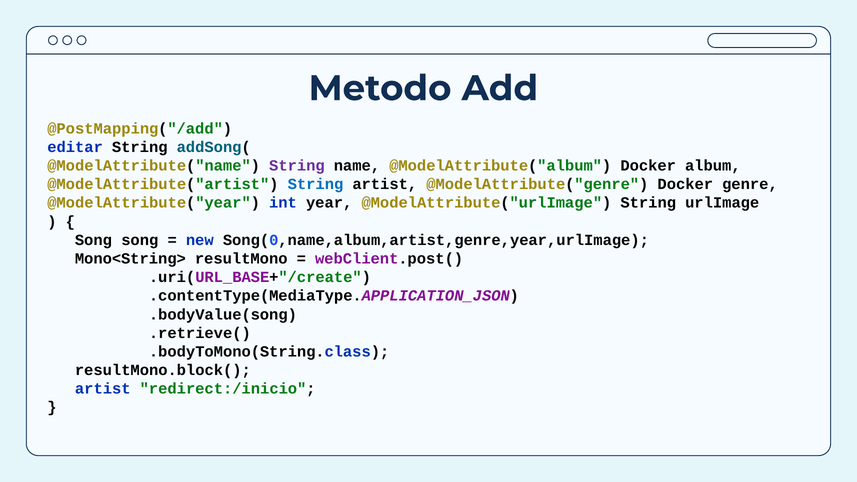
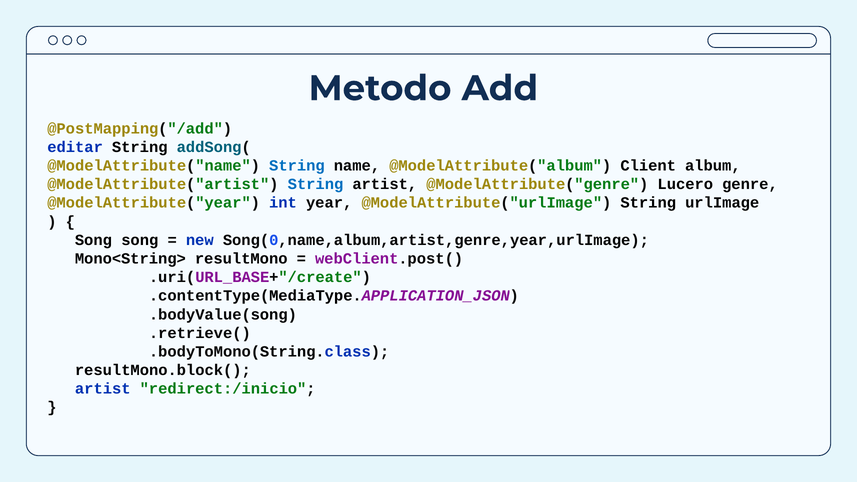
String at (297, 166) colour: purple -> blue
@ModelAttribute("album Docker: Docker -> Client
@ModelAttribute("genre Docker: Docker -> Lucero
